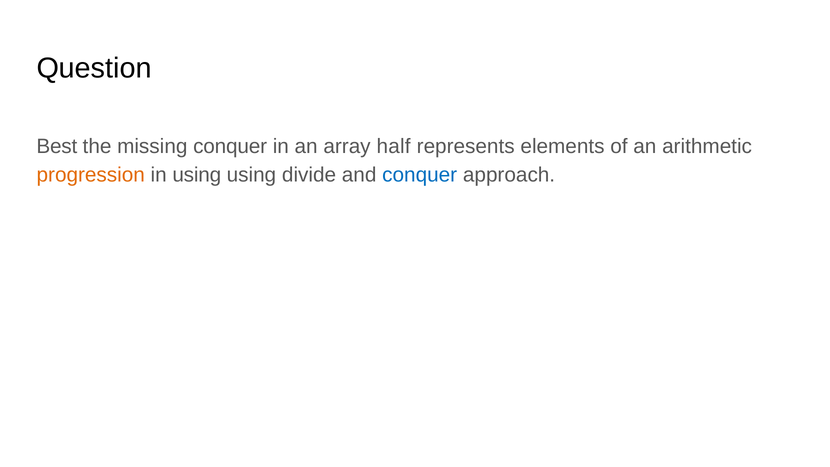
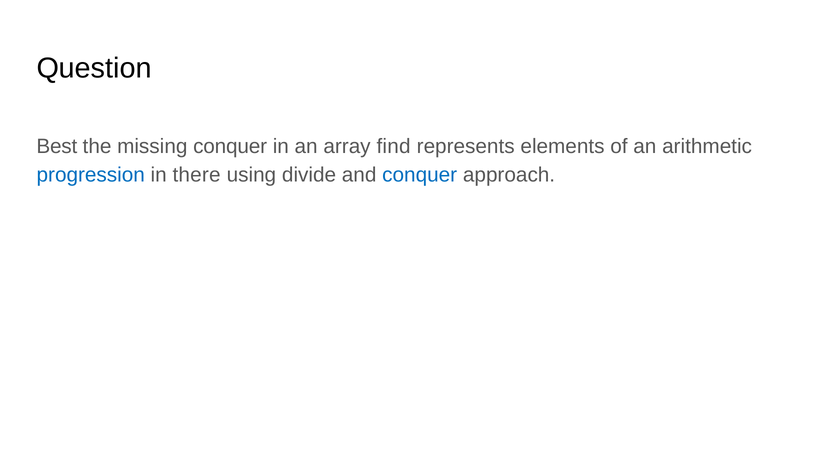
half: half -> find
progression colour: orange -> blue
in using: using -> there
